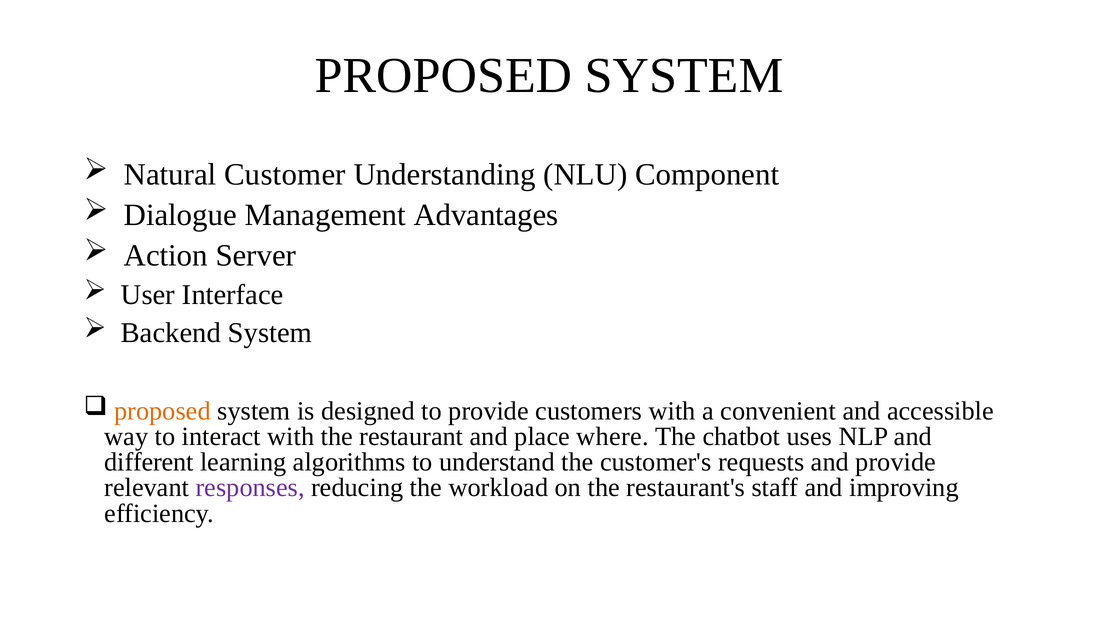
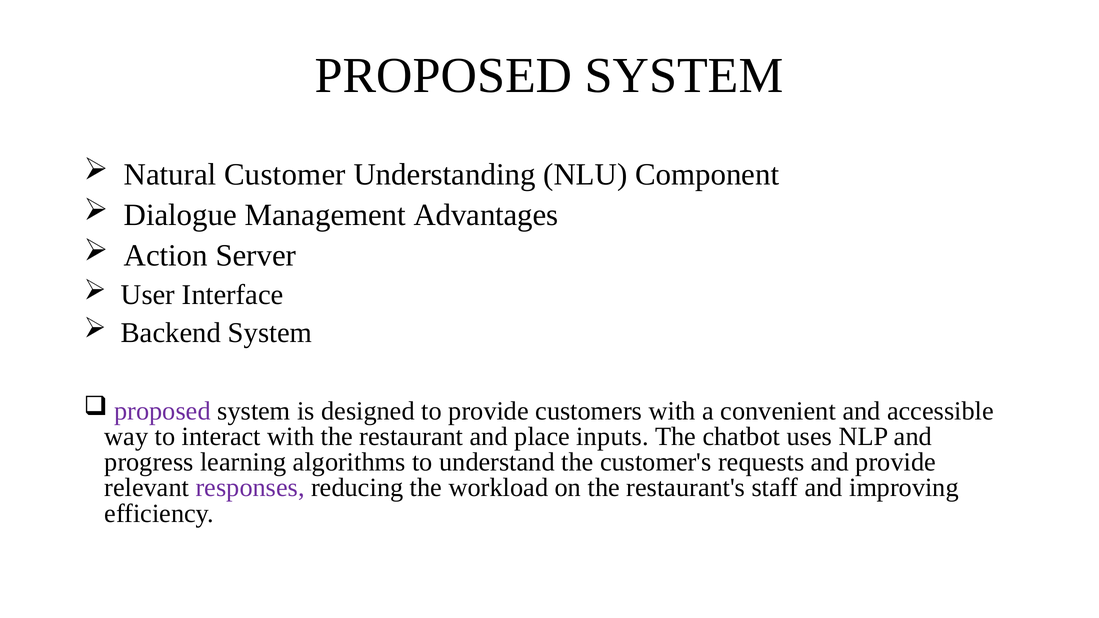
proposed at (162, 411) colour: orange -> purple
where: where -> inputs
different: different -> progress
